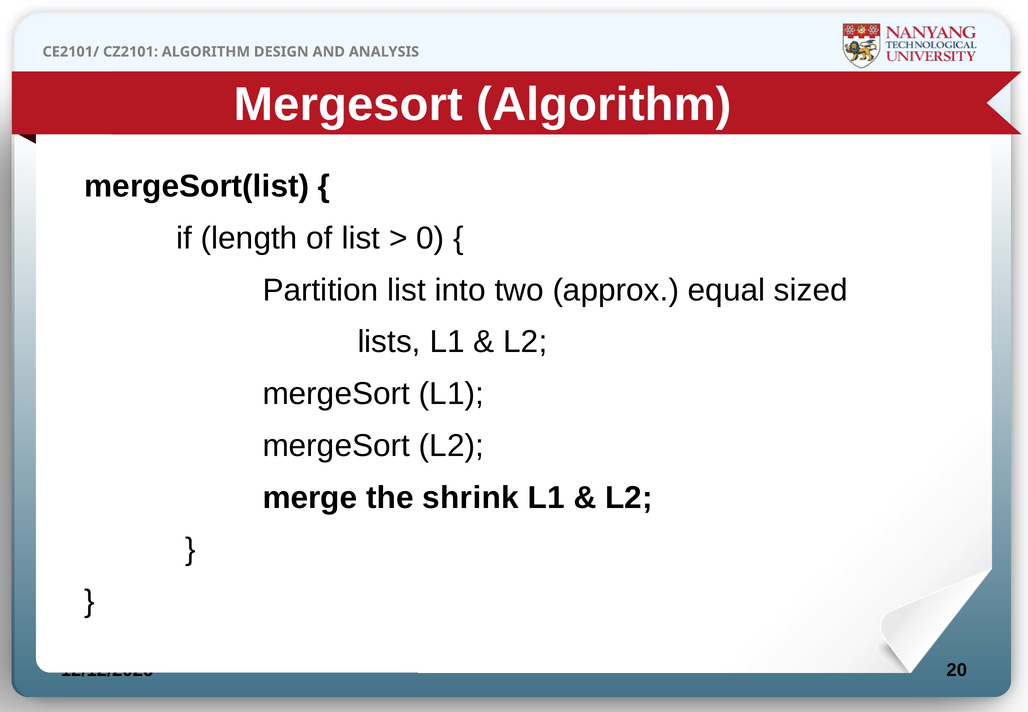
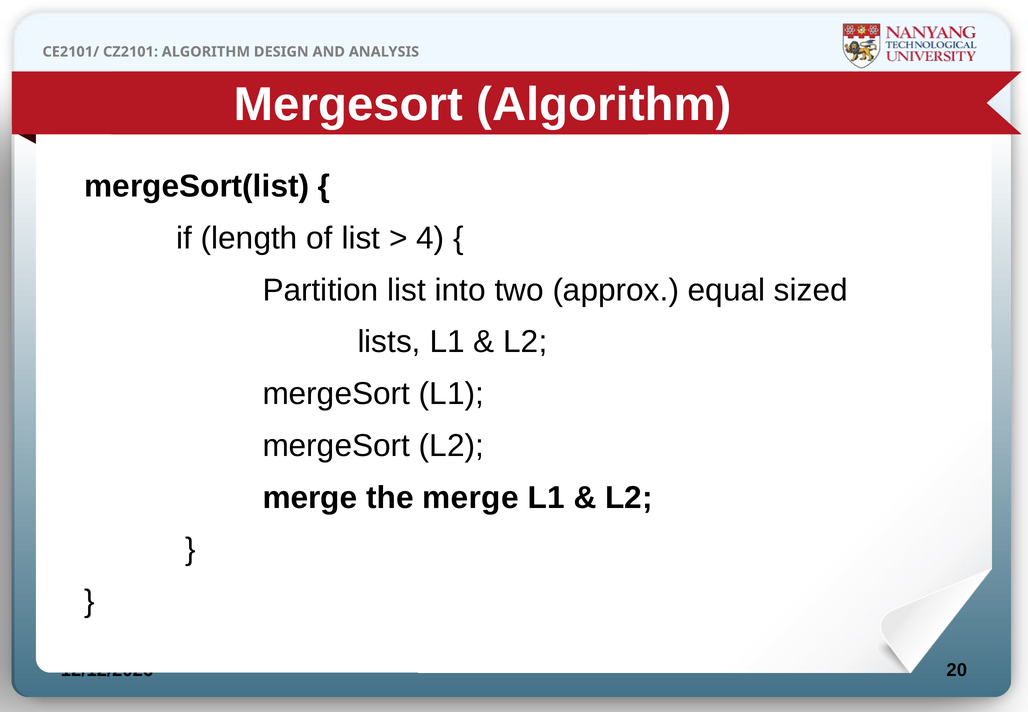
0: 0 -> 4
the shrink: shrink -> merge
